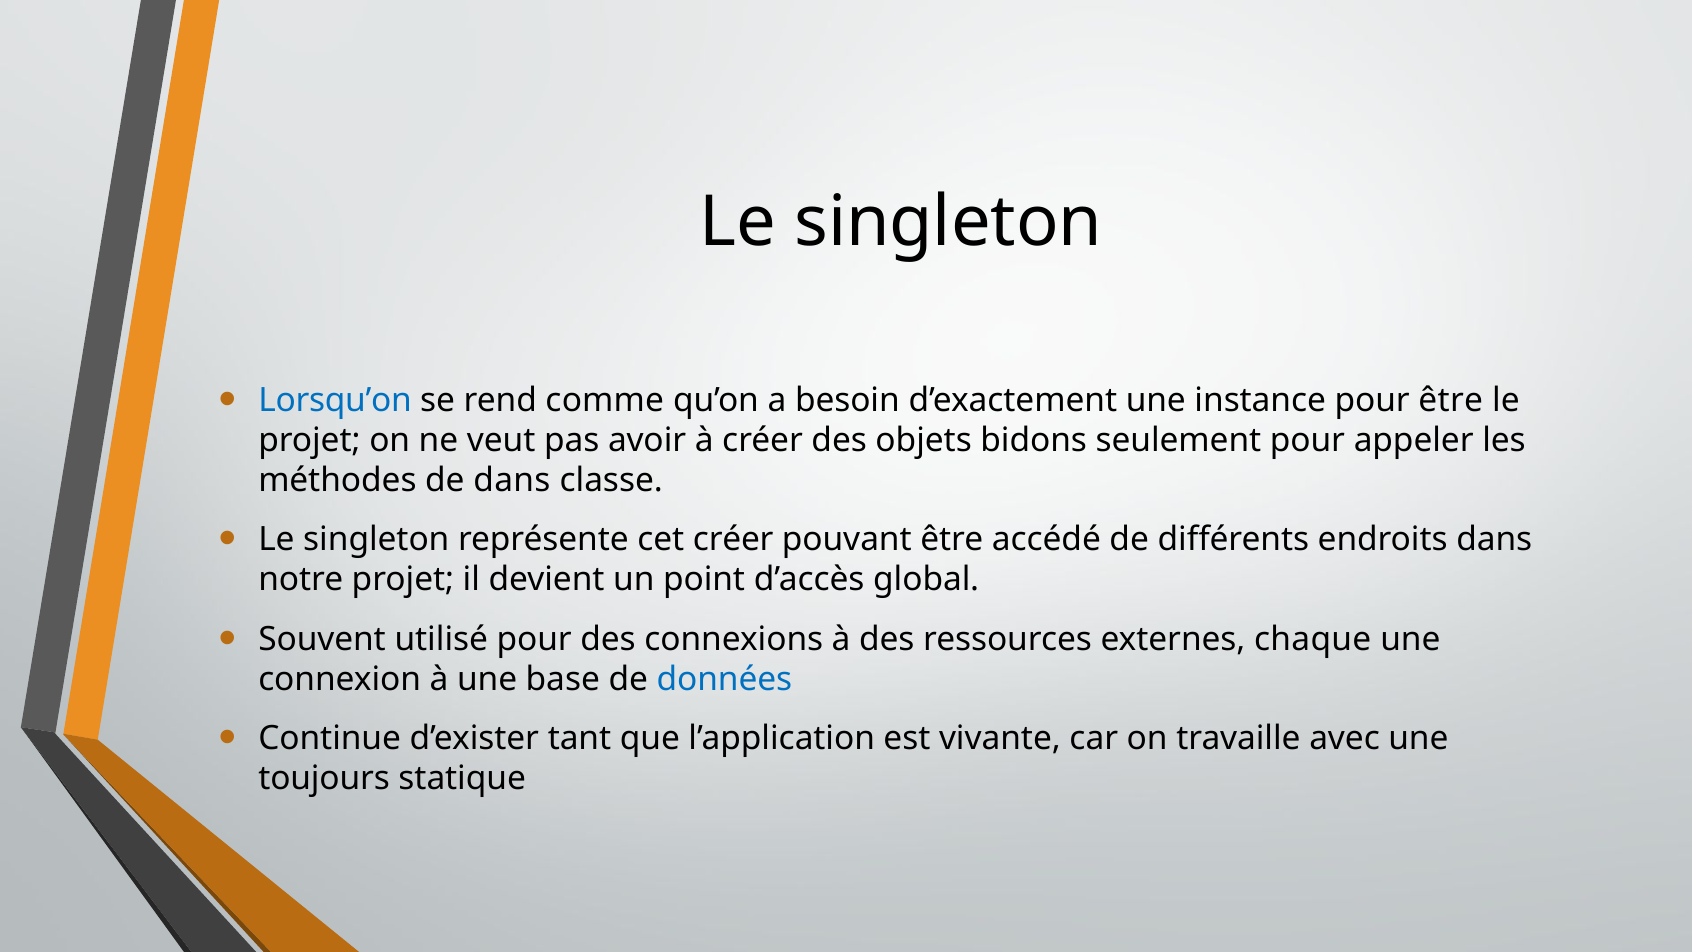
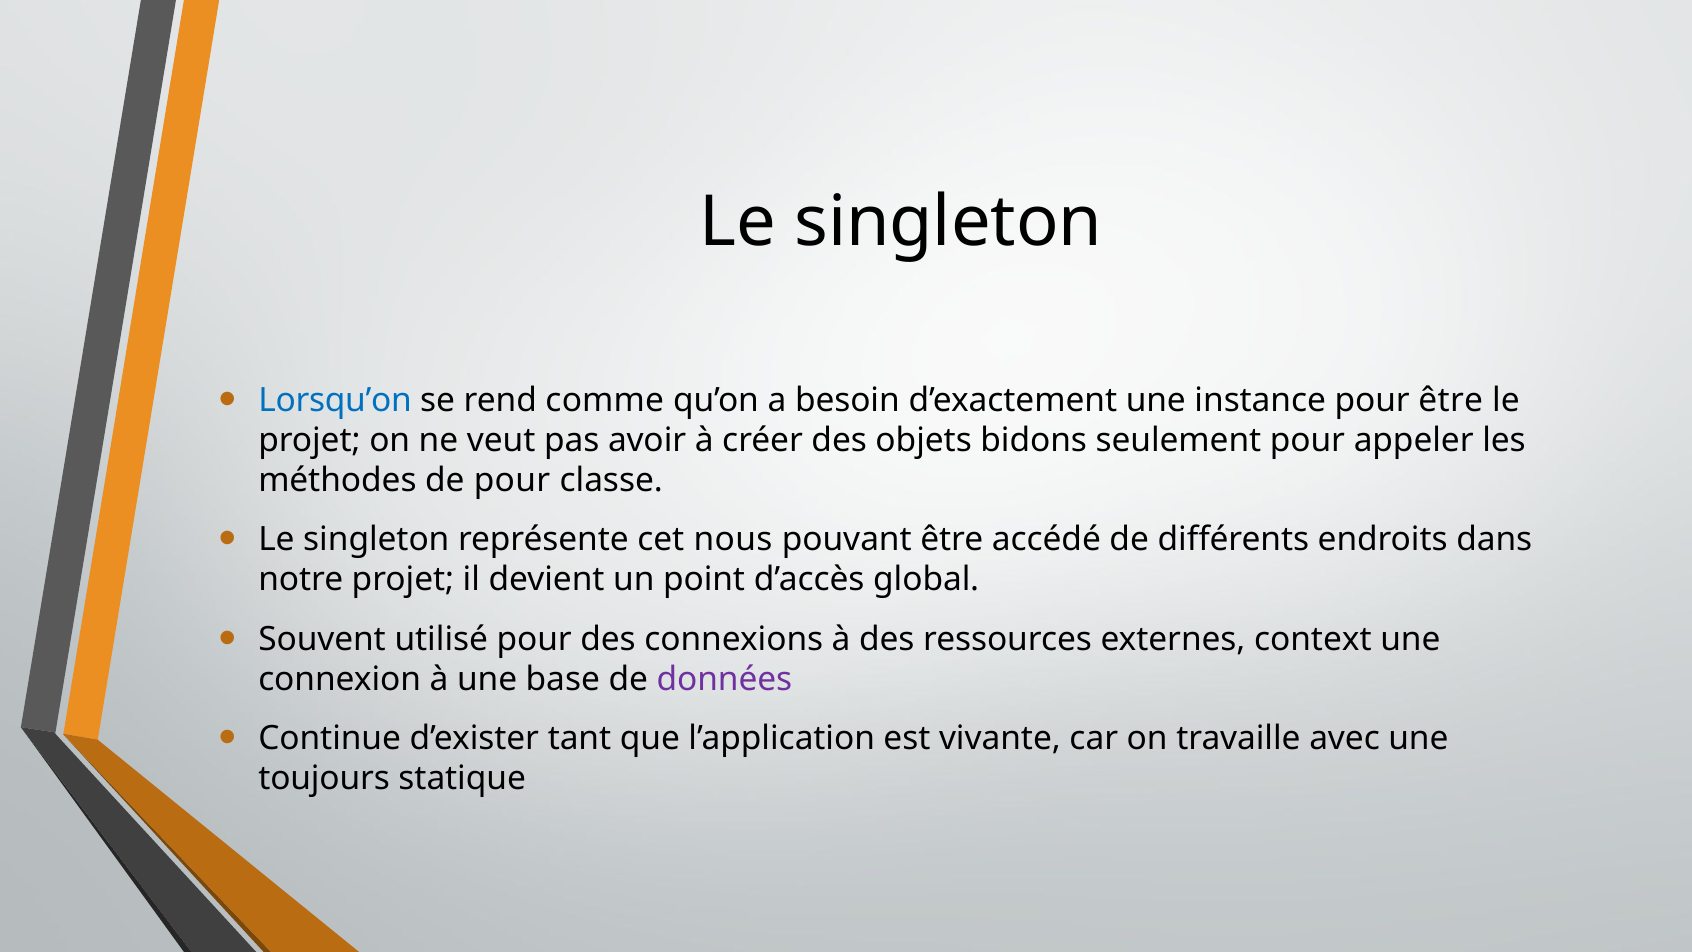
de dans: dans -> pour
cet créer: créer -> nous
chaque: chaque -> context
données colour: blue -> purple
